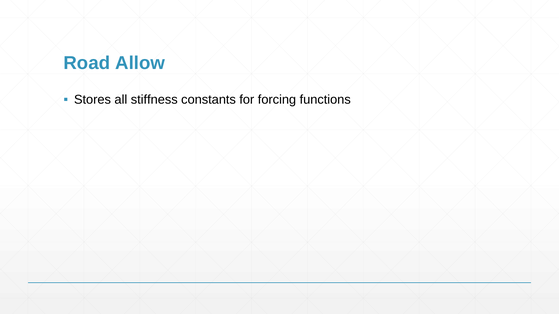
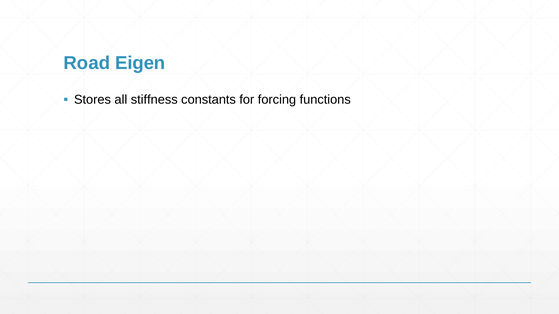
Allow: Allow -> Eigen
